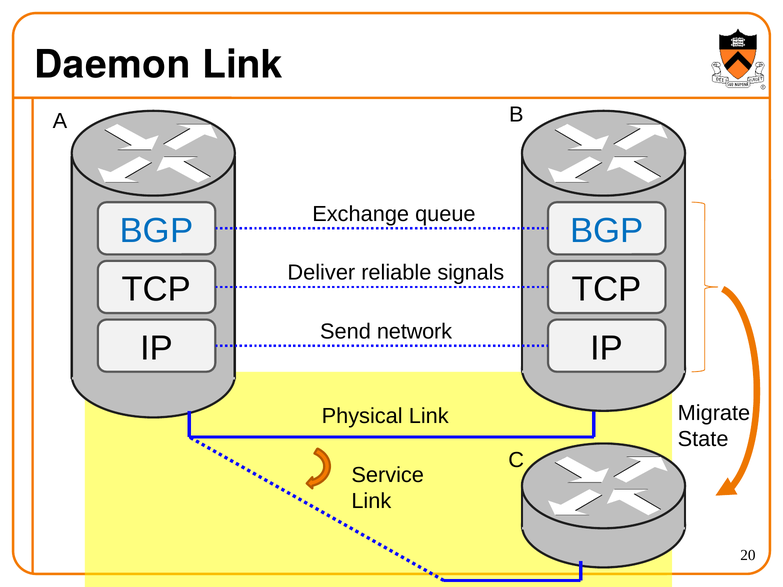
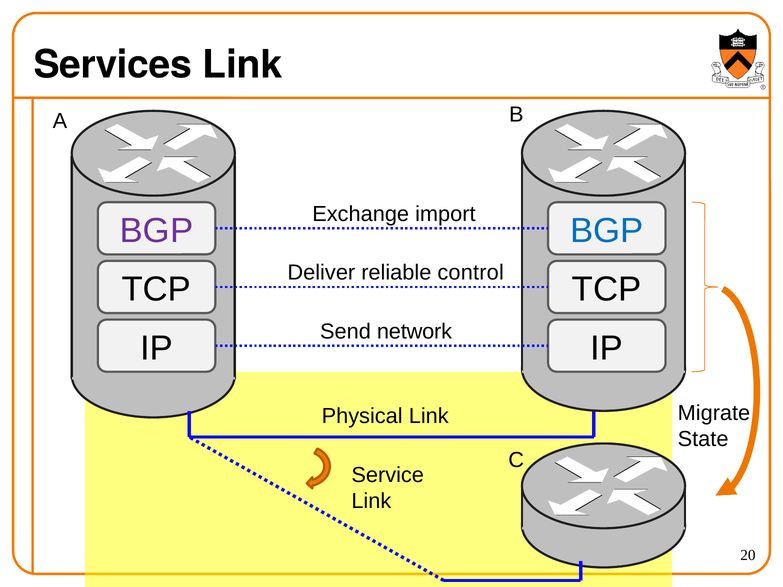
Daemon: Daemon -> Services
queue: queue -> import
BGP at (156, 231) colour: blue -> purple
signals: signals -> control
